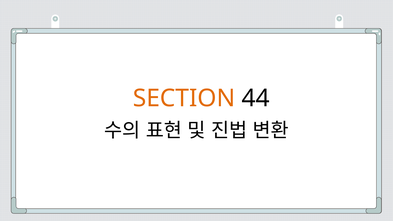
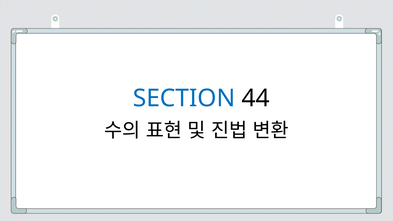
SECTION colour: orange -> blue
